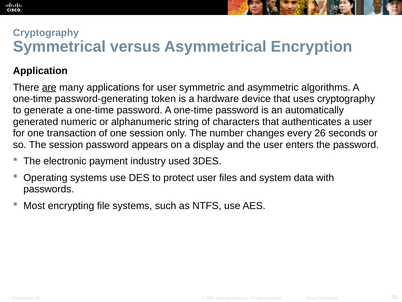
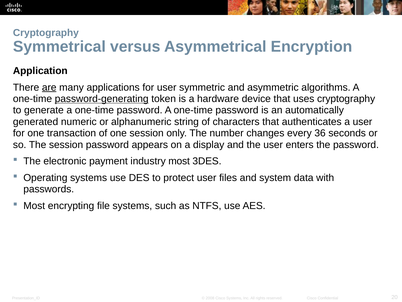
password-generating underline: none -> present
26: 26 -> 36
industry used: used -> most
